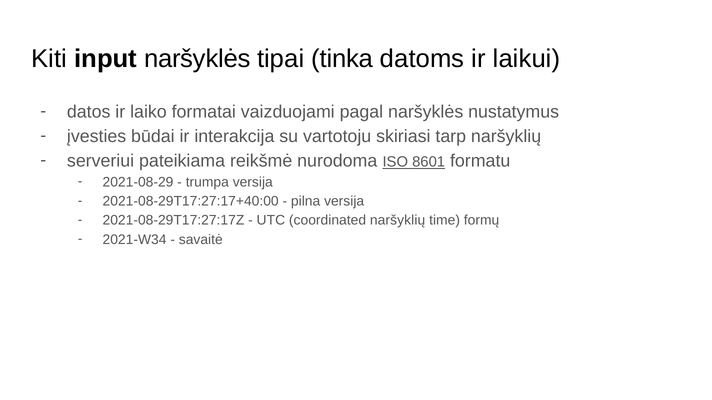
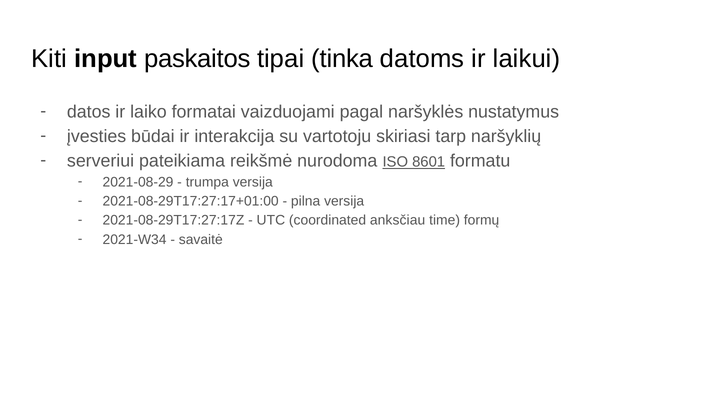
input naršyklės: naršyklės -> paskaitos
2021-08-29T17:27:17+40:00: 2021-08-29T17:27:17+40:00 -> 2021-08-29T17:27:17+01:00
coordinated naršyklių: naršyklių -> anksčiau
